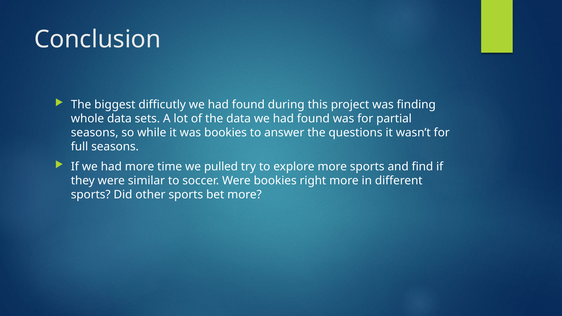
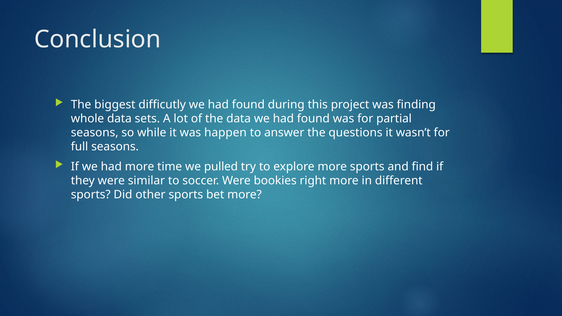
was bookies: bookies -> happen
